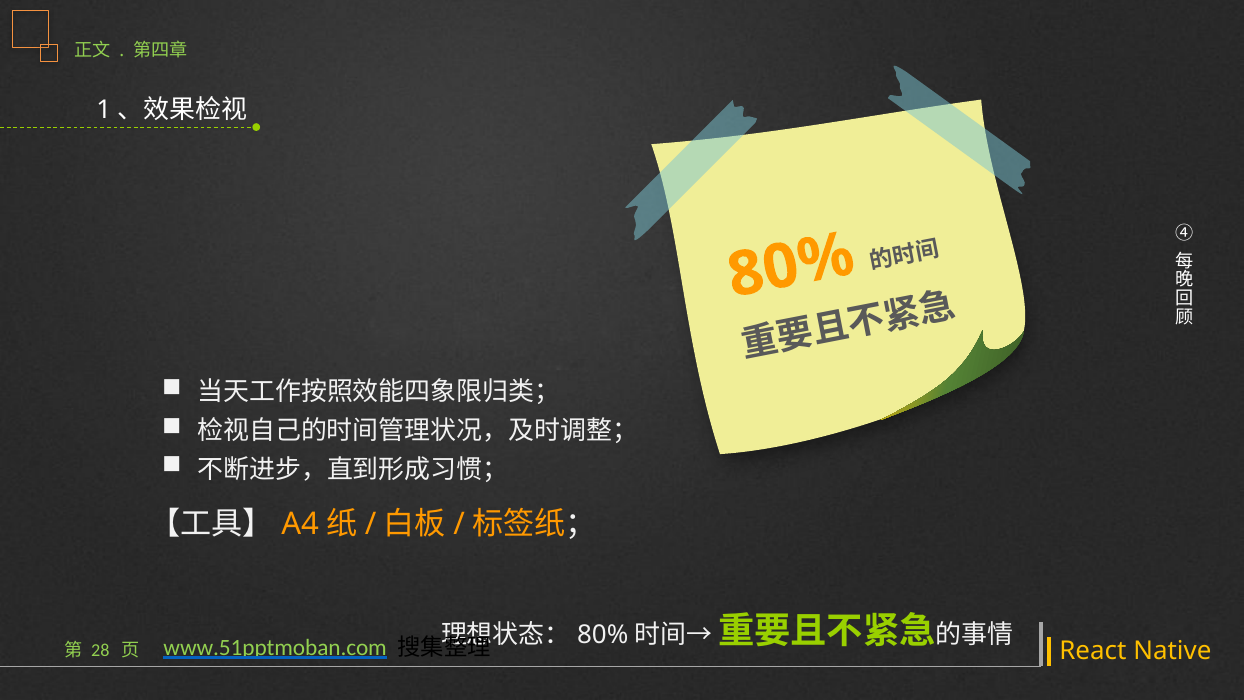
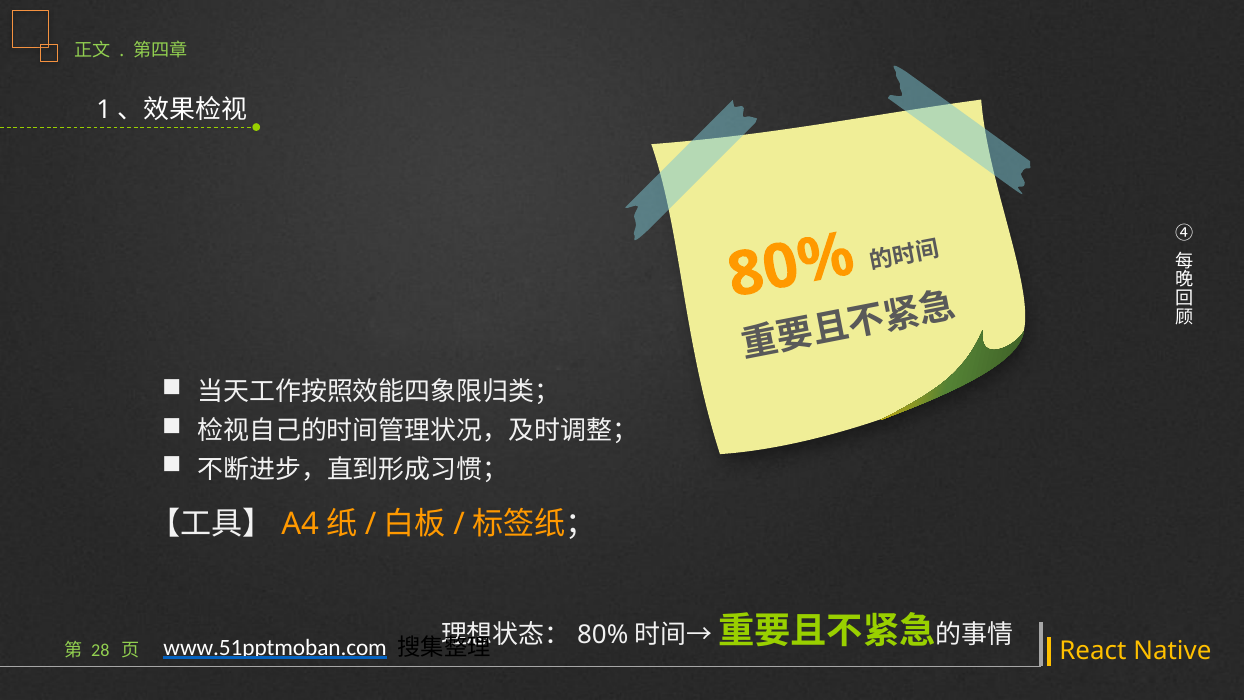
www.51pptmoban.com colour: light green -> white
